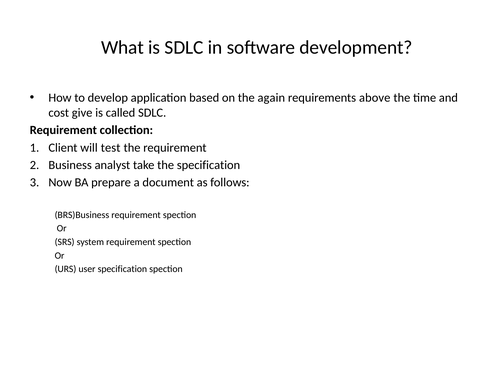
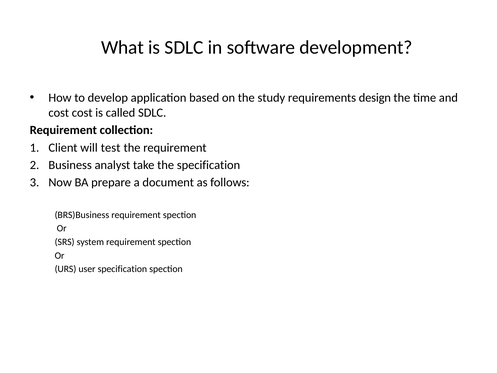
again: again -> study
above: above -> design
cost give: give -> cost
